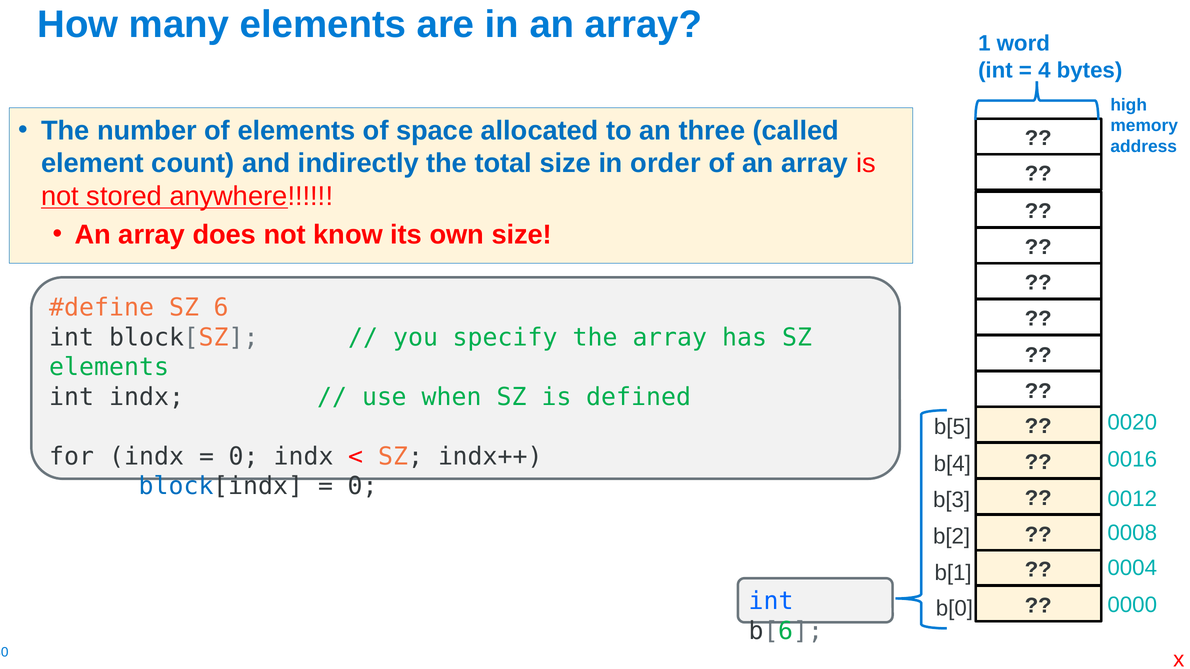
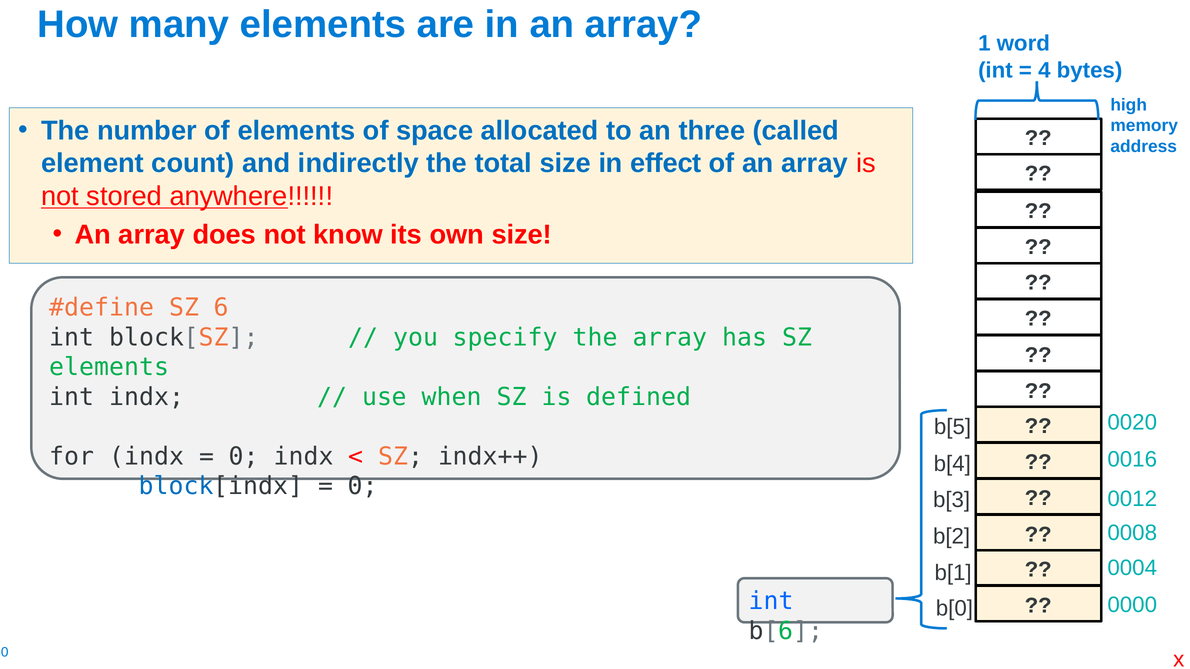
order: order -> effect
